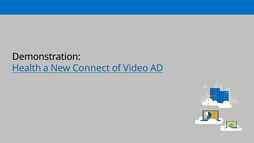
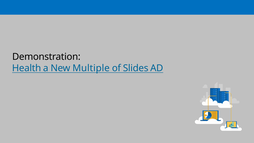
Connect: Connect -> Multiple
Video: Video -> Slides
